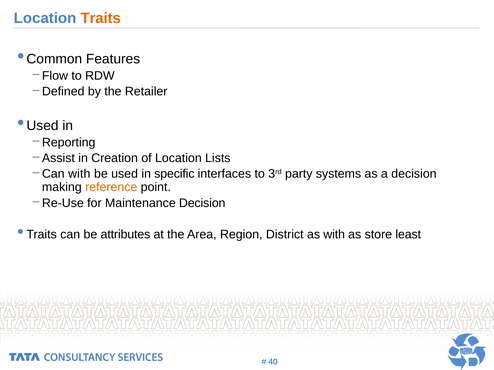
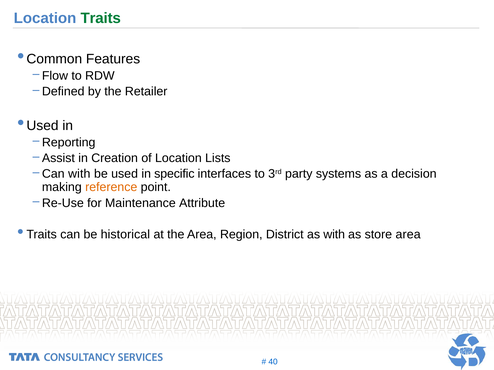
Traits at (101, 18) colour: orange -> green
Maintenance Decision: Decision -> Attribute
attributes: attributes -> historical
store least: least -> area
